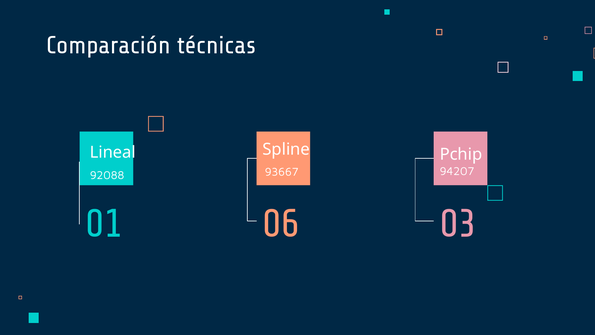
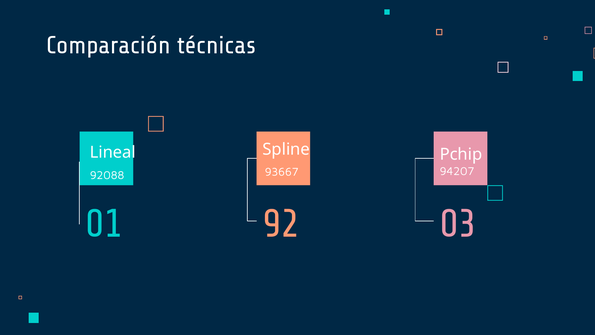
06: 06 -> 92
